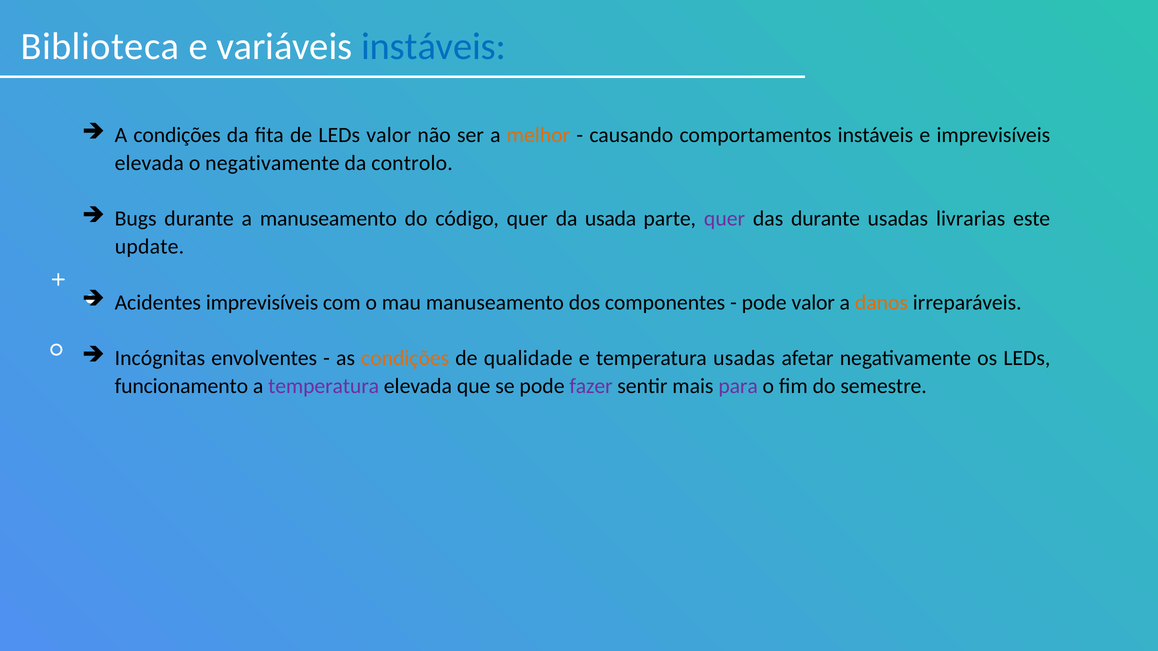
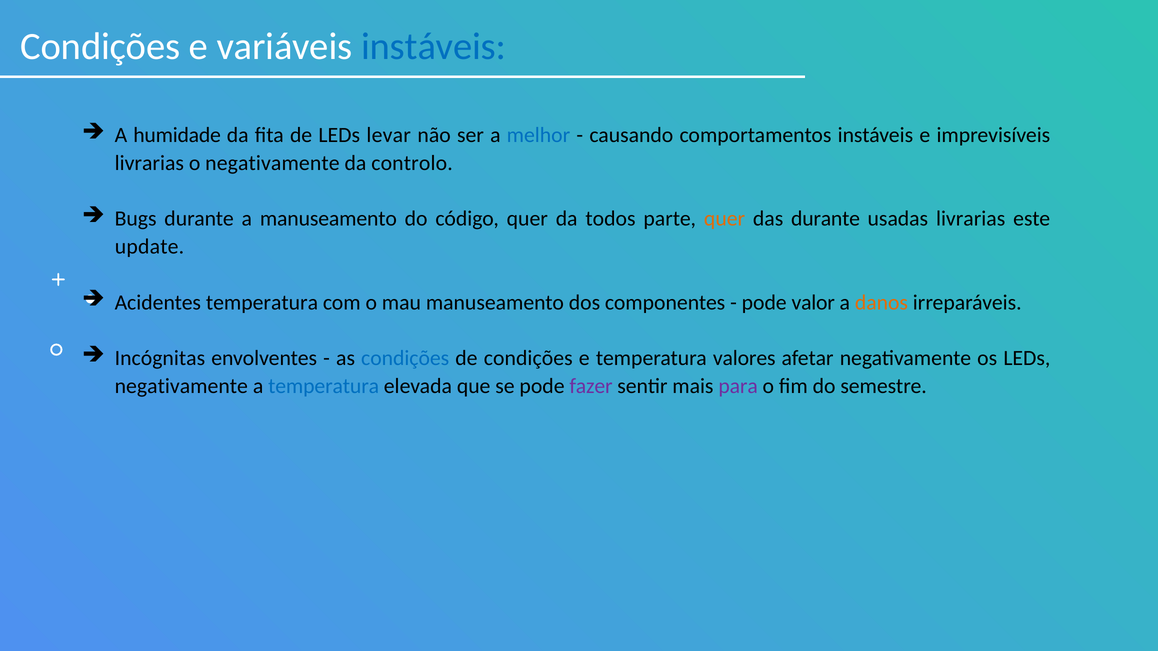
Biblioteca at (100, 47): Biblioteca -> Condições
A condições: condições -> humidade
LEDs valor: valor -> levar
melhor colour: orange -> blue
elevada at (149, 163): elevada -> livrarias
usada: usada -> todos
quer at (725, 219) colour: purple -> orange
Acidentes imprevisíveis: imprevisíveis -> temperatura
condições at (405, 358) colour: orange -> blue
de qualidade: qualidade -> condições
temperatura usadas: usadas -> valores
funcionamento at (181, 386): funcionamento -> negativamente
temperatura at (324, 386) colour: purple -> blue
